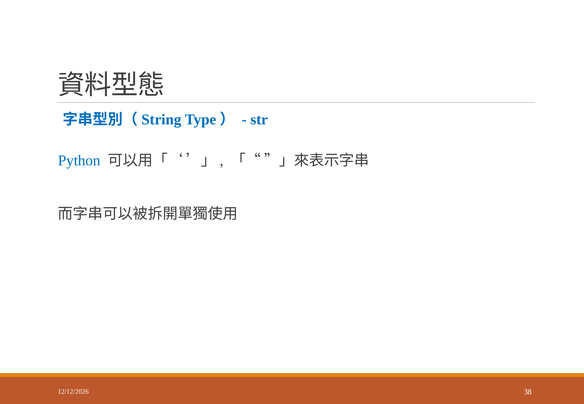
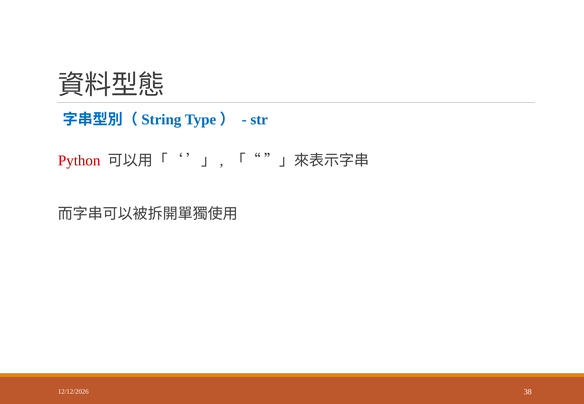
Python colour: blue -> red
